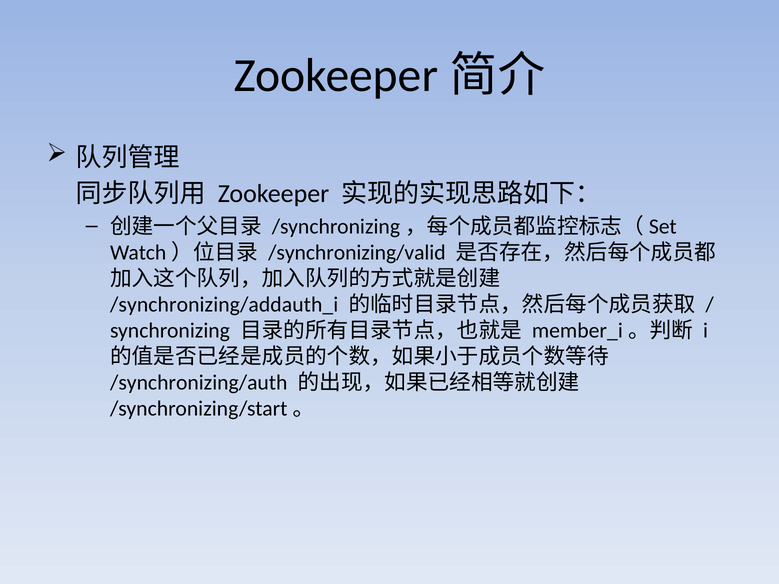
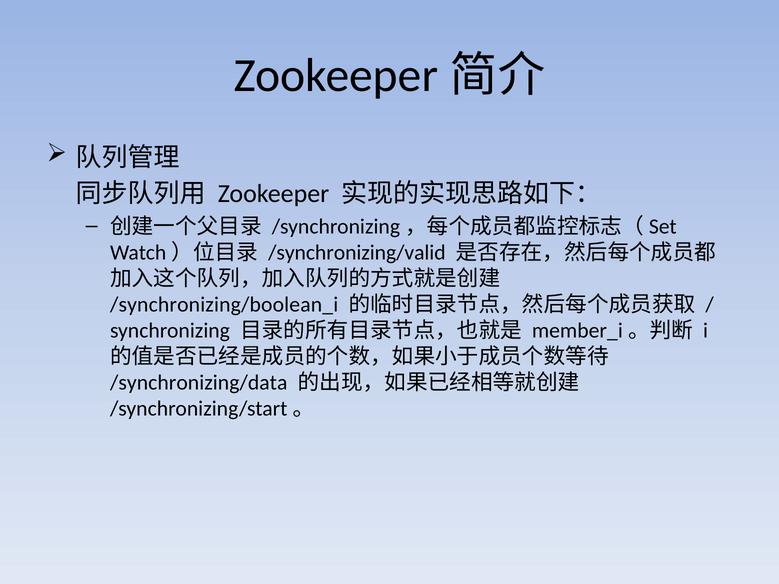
/synchronizing/addauth_i: /synchronizing/addauth_i -> /synchronizing/boolean_i
/synchronizing/auth: /synchronizing/auth -> /synchronizing/data
